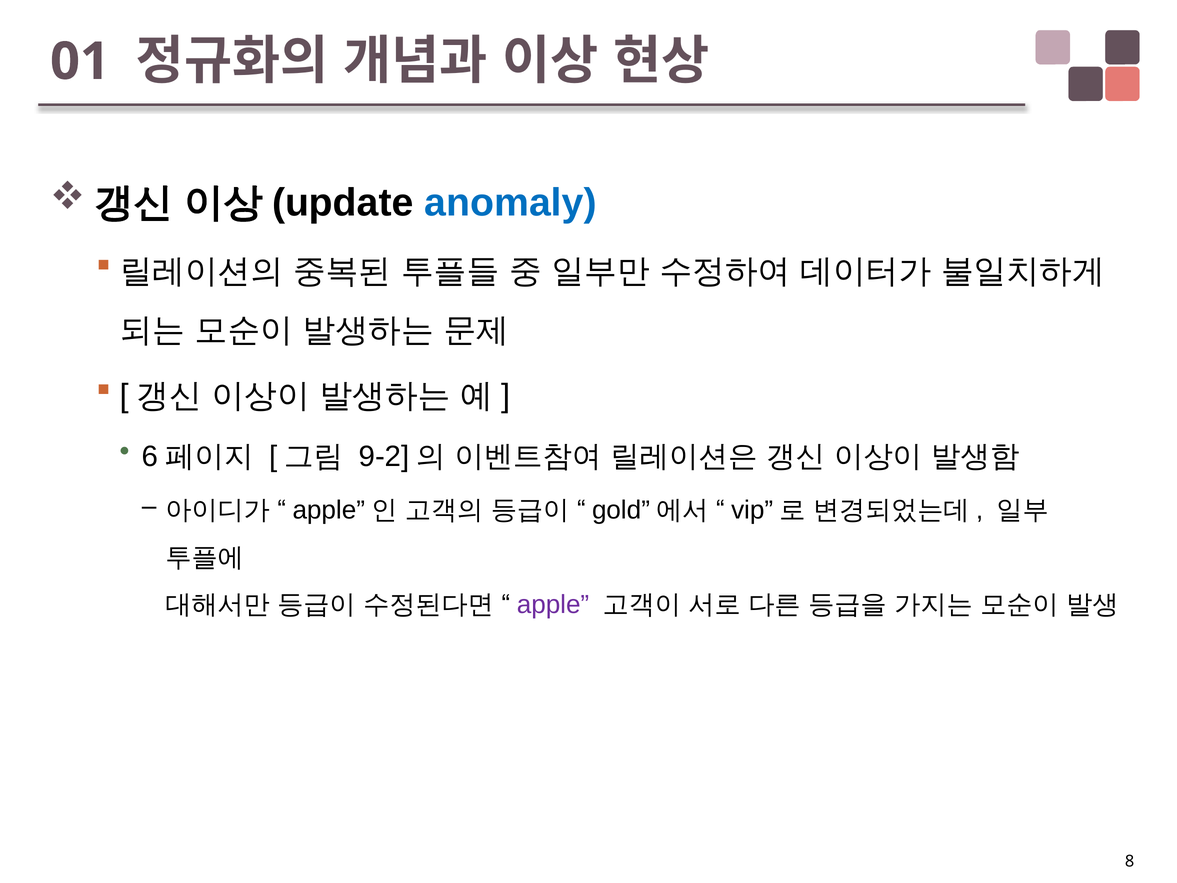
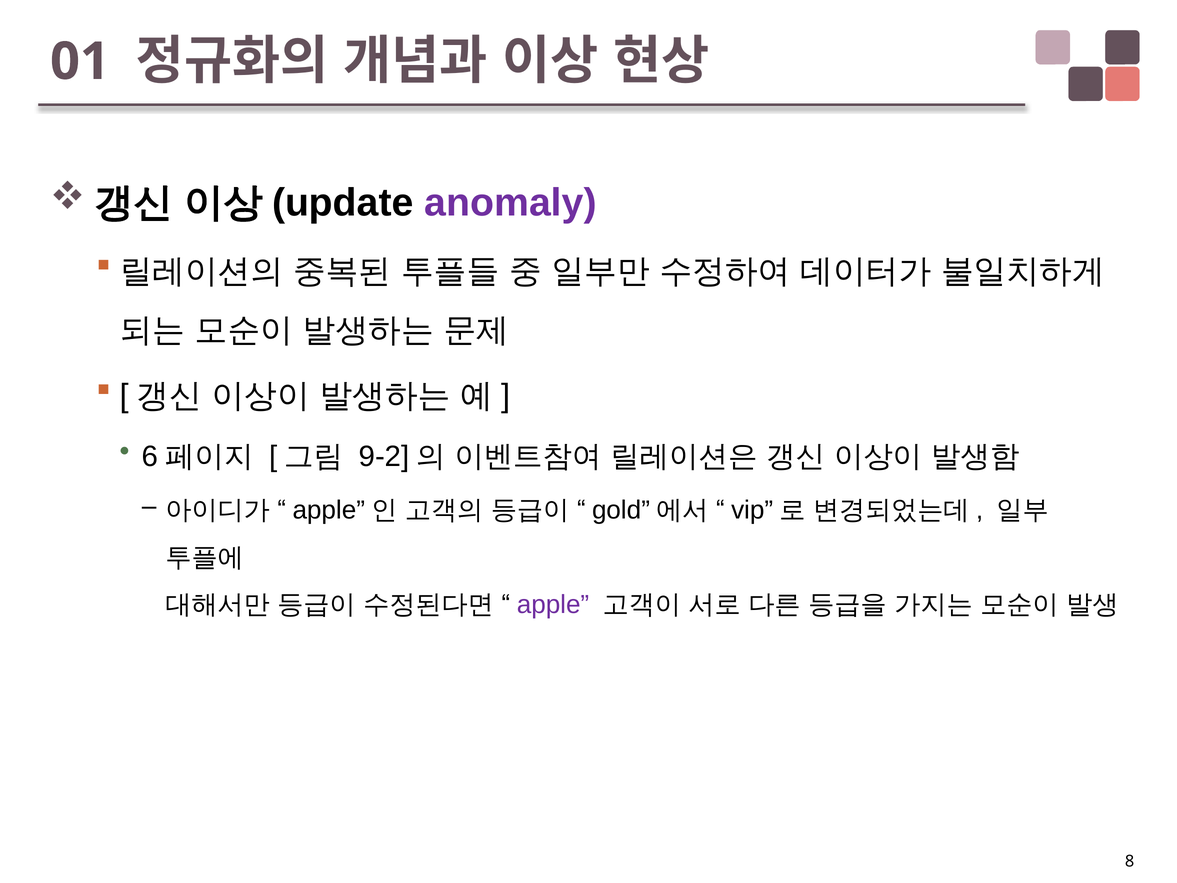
anomaly colour: blue -> purple
